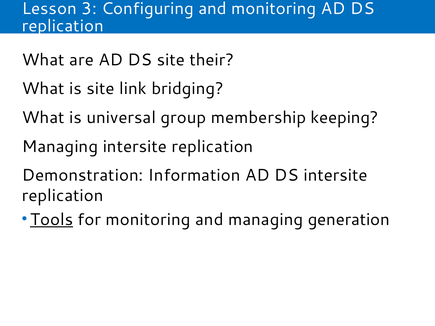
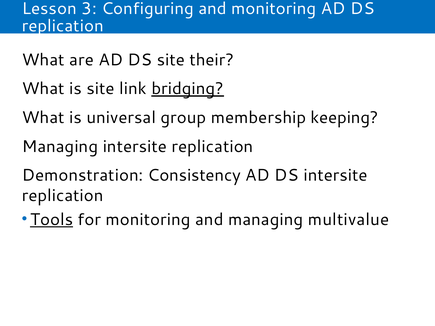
bridging underline: none -> present
Information: Information -> Consistency
generation: generation -> multivalue
